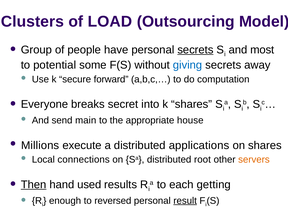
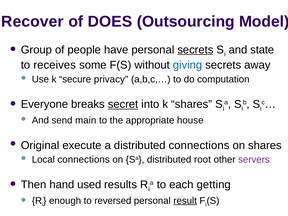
Clusters: Clusters -> Recover
LOAD: LOAD -> DOES
most: most -> state
potential: potential -> receives
forward: forward -> privacy
secret underline: none -> present
Millions: Millions -> Original
distributed applications: applications -> connections
servers colour: orange -> purple
Then underline: present -> none
